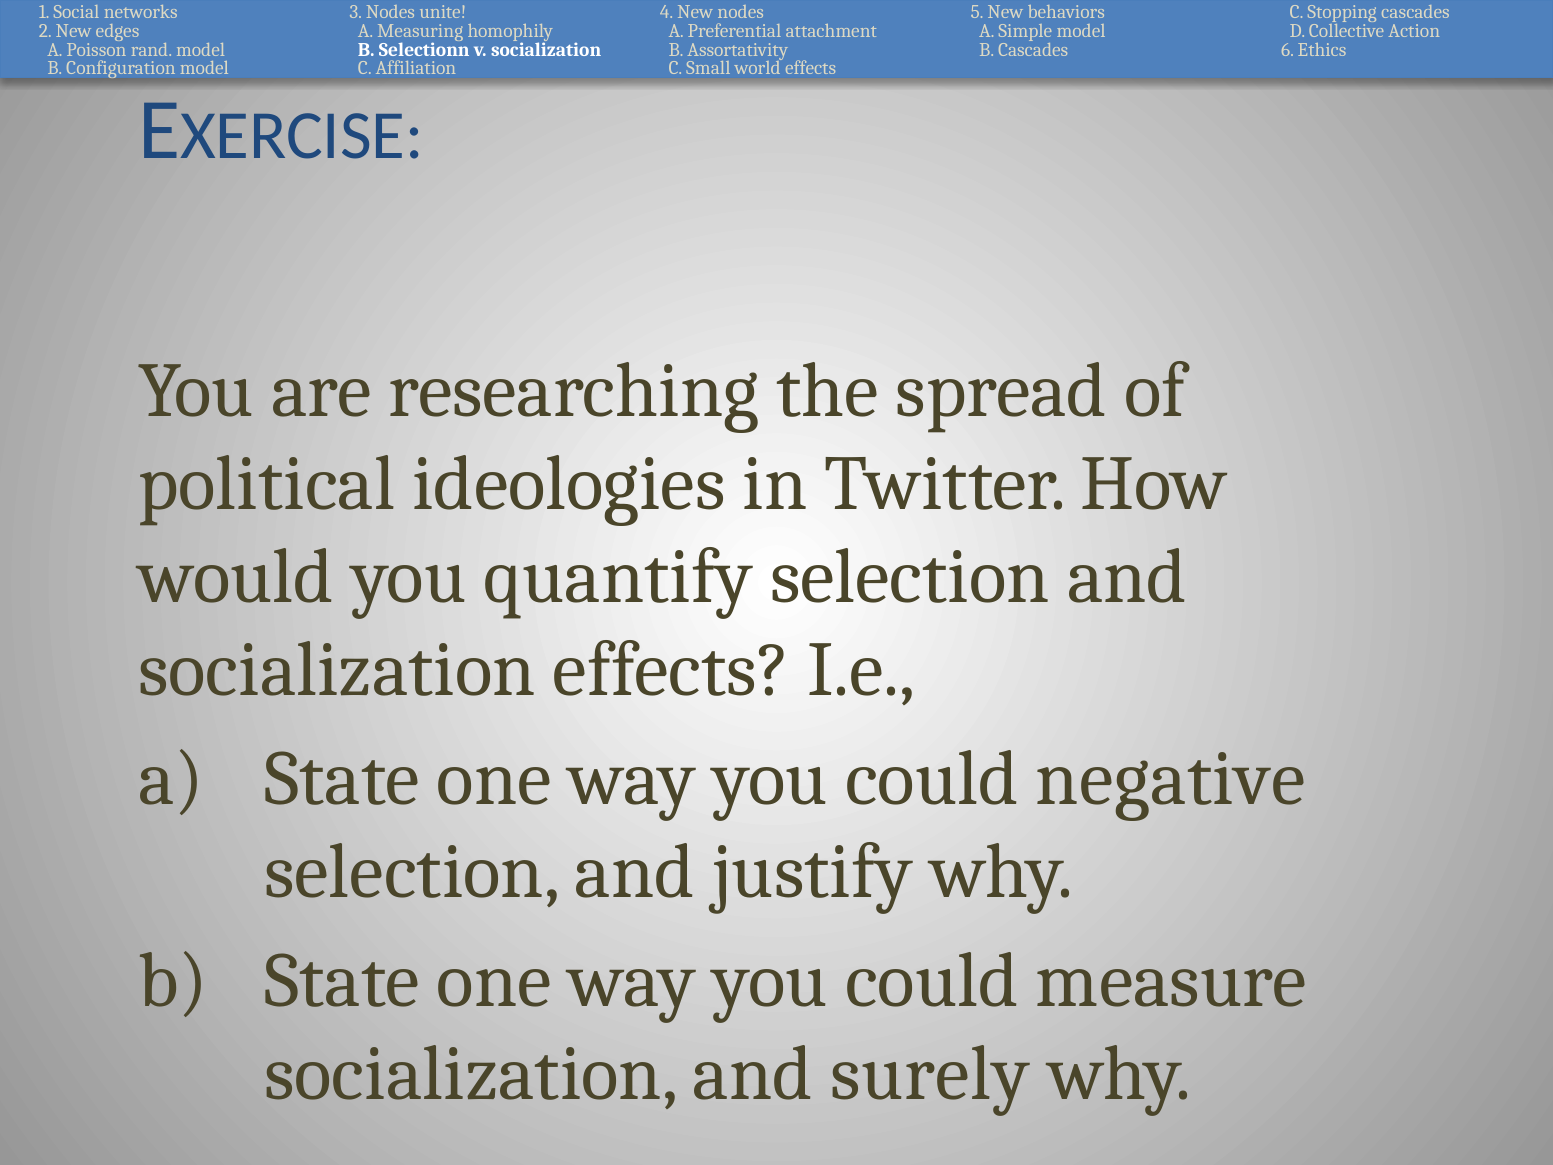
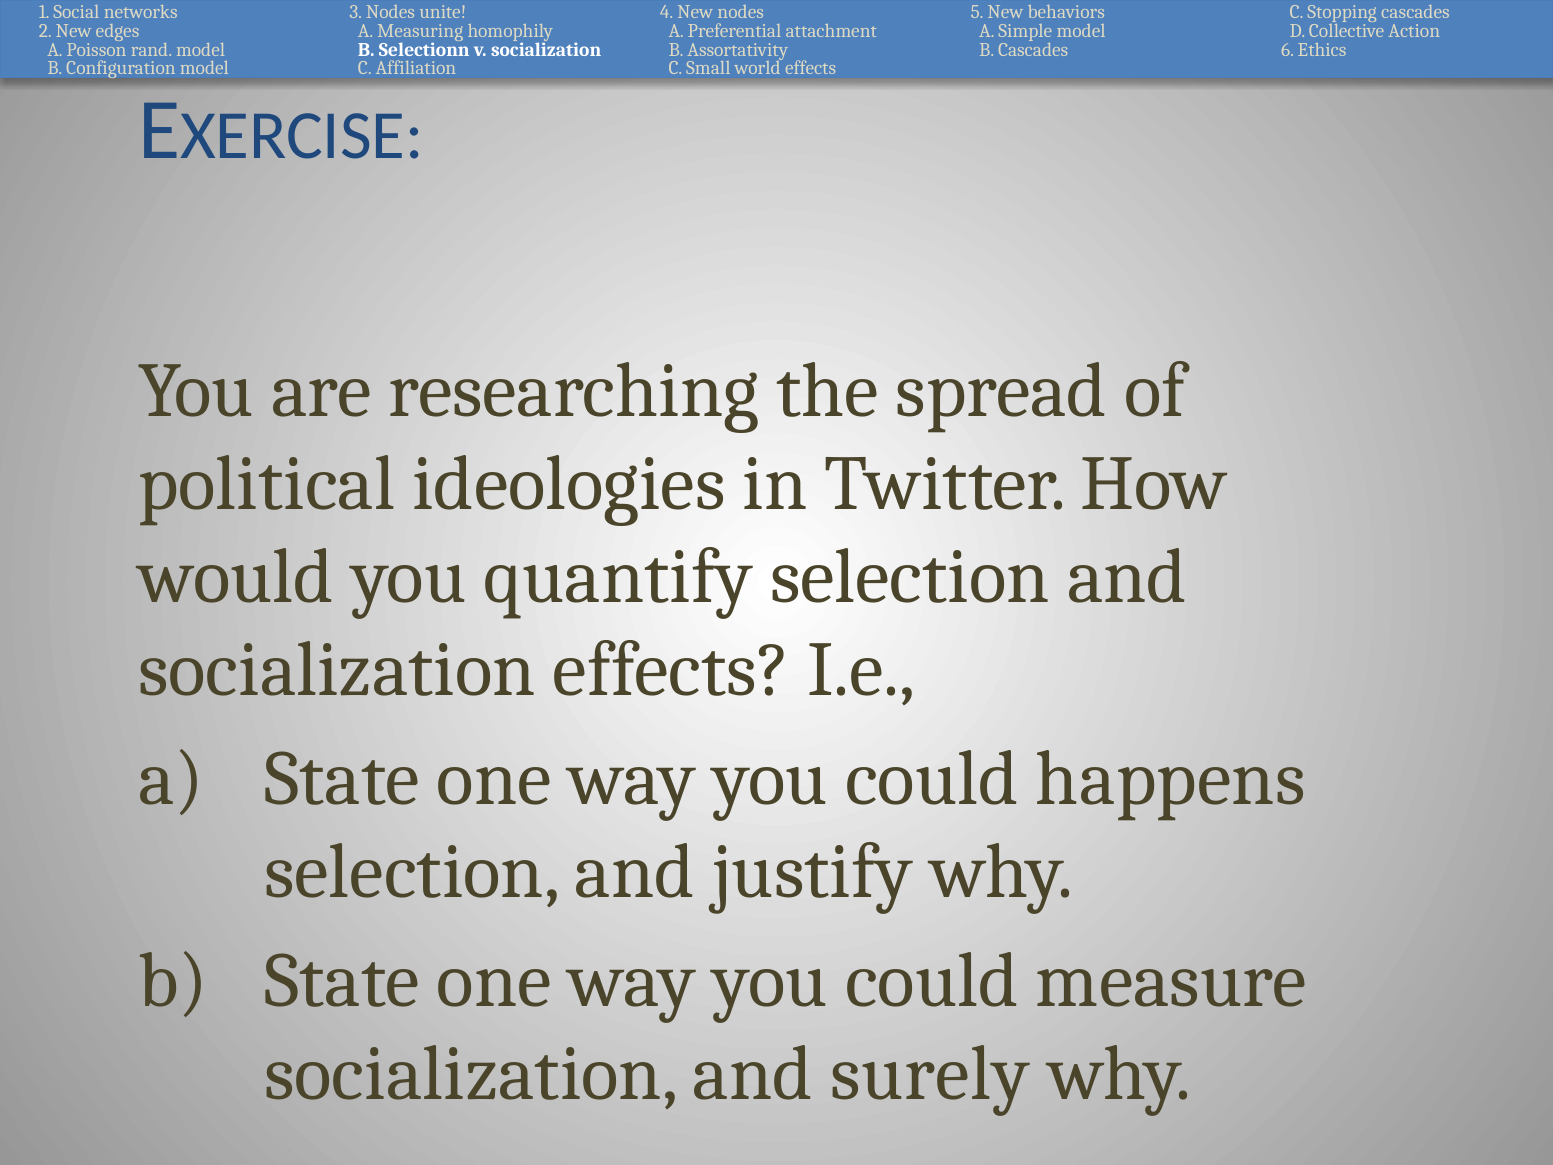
negative: negative -> happens
